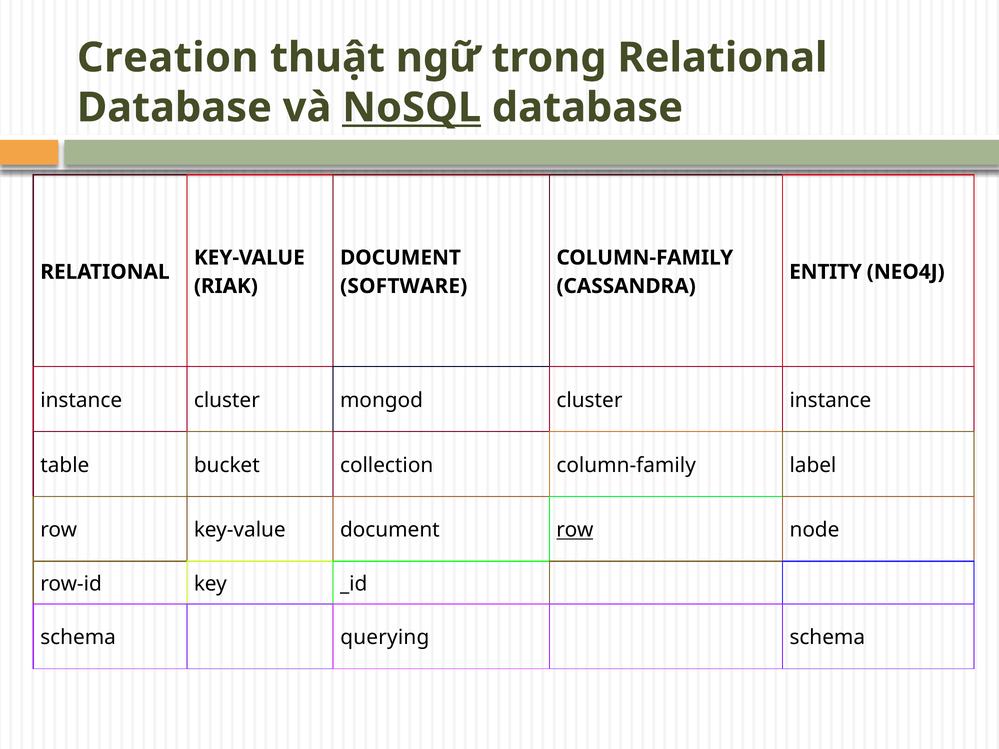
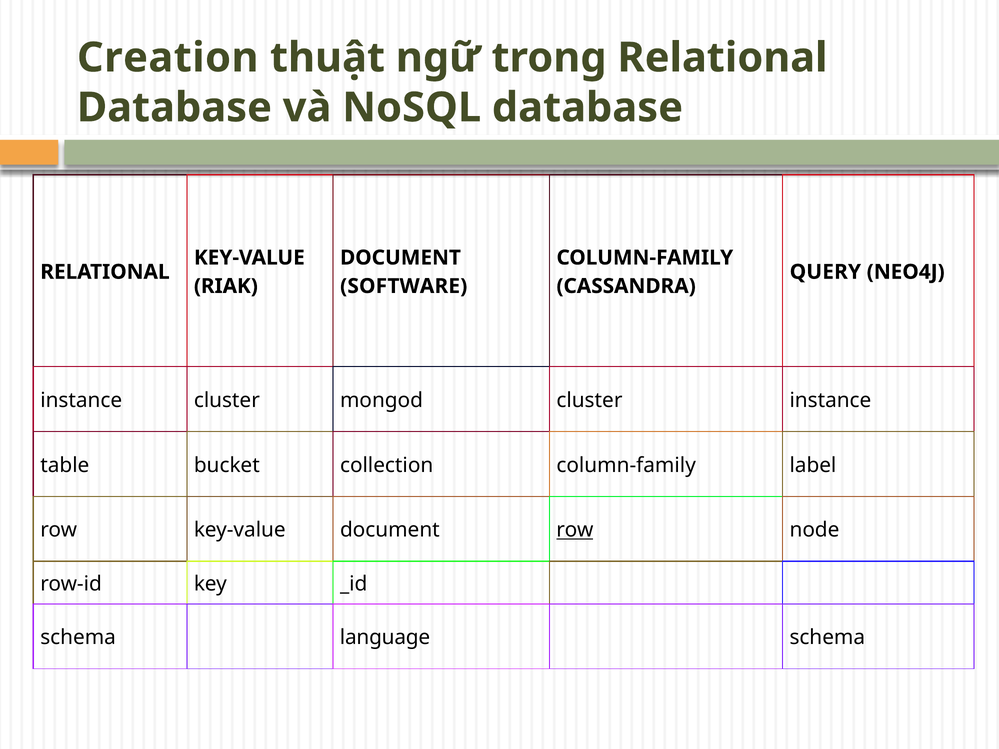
NoSQL underline: present -> none
ENTITY: ENTITY -> QUERY
querying: querying -> language
